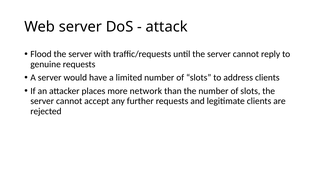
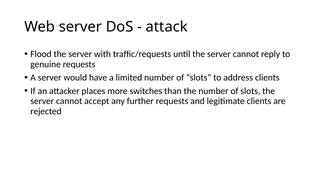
network: network -> switches
